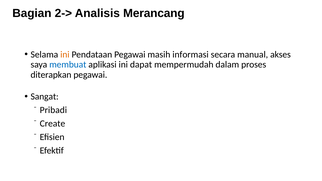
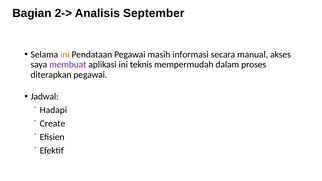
Merancang: Merancang -> September
membuat colour: blue -> purple
dapat: dapat -> teknis
Sangat: Sangat -> Jadwal
Pribadi: Pribadi -> Hadapi
